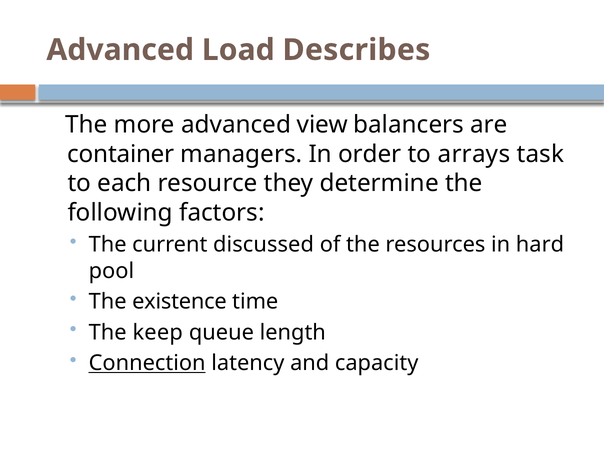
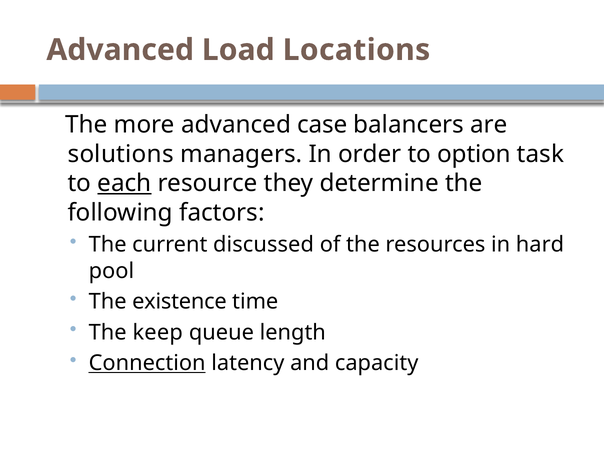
Describes: Describes -> Locations
view: view -> case
container: container -> solutions
arrays: arrays -> option
each underline: none -> present
